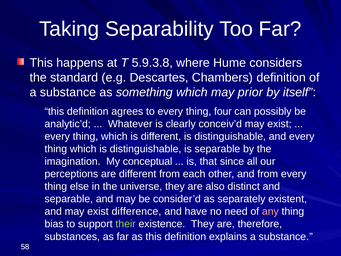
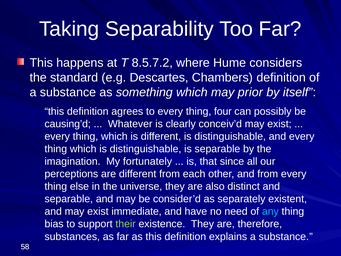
5.9.3.8: 5.9.3.8 -> 8.5.7.2
analytic’d: analytic’d -> causing’d
conceptual: conceptual -> fortunately
difference: difference -> immediate
any colour: pink -> light blue
